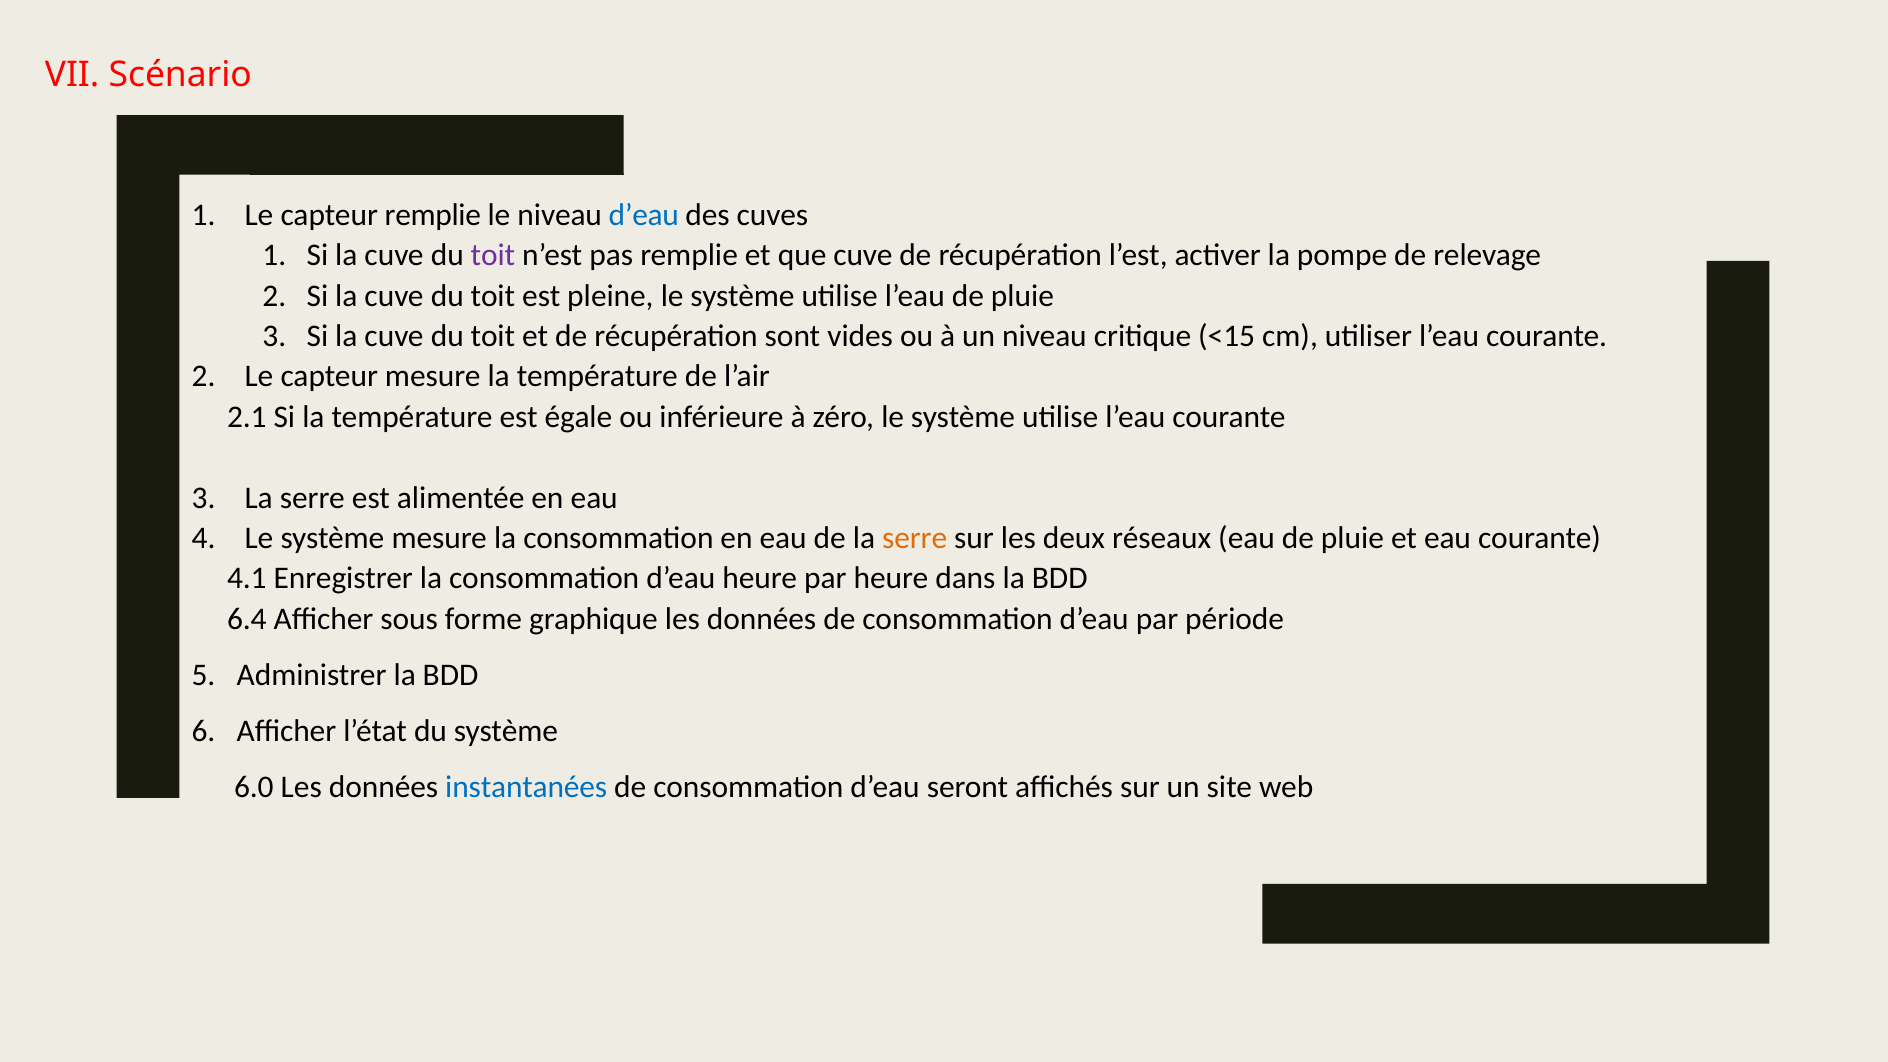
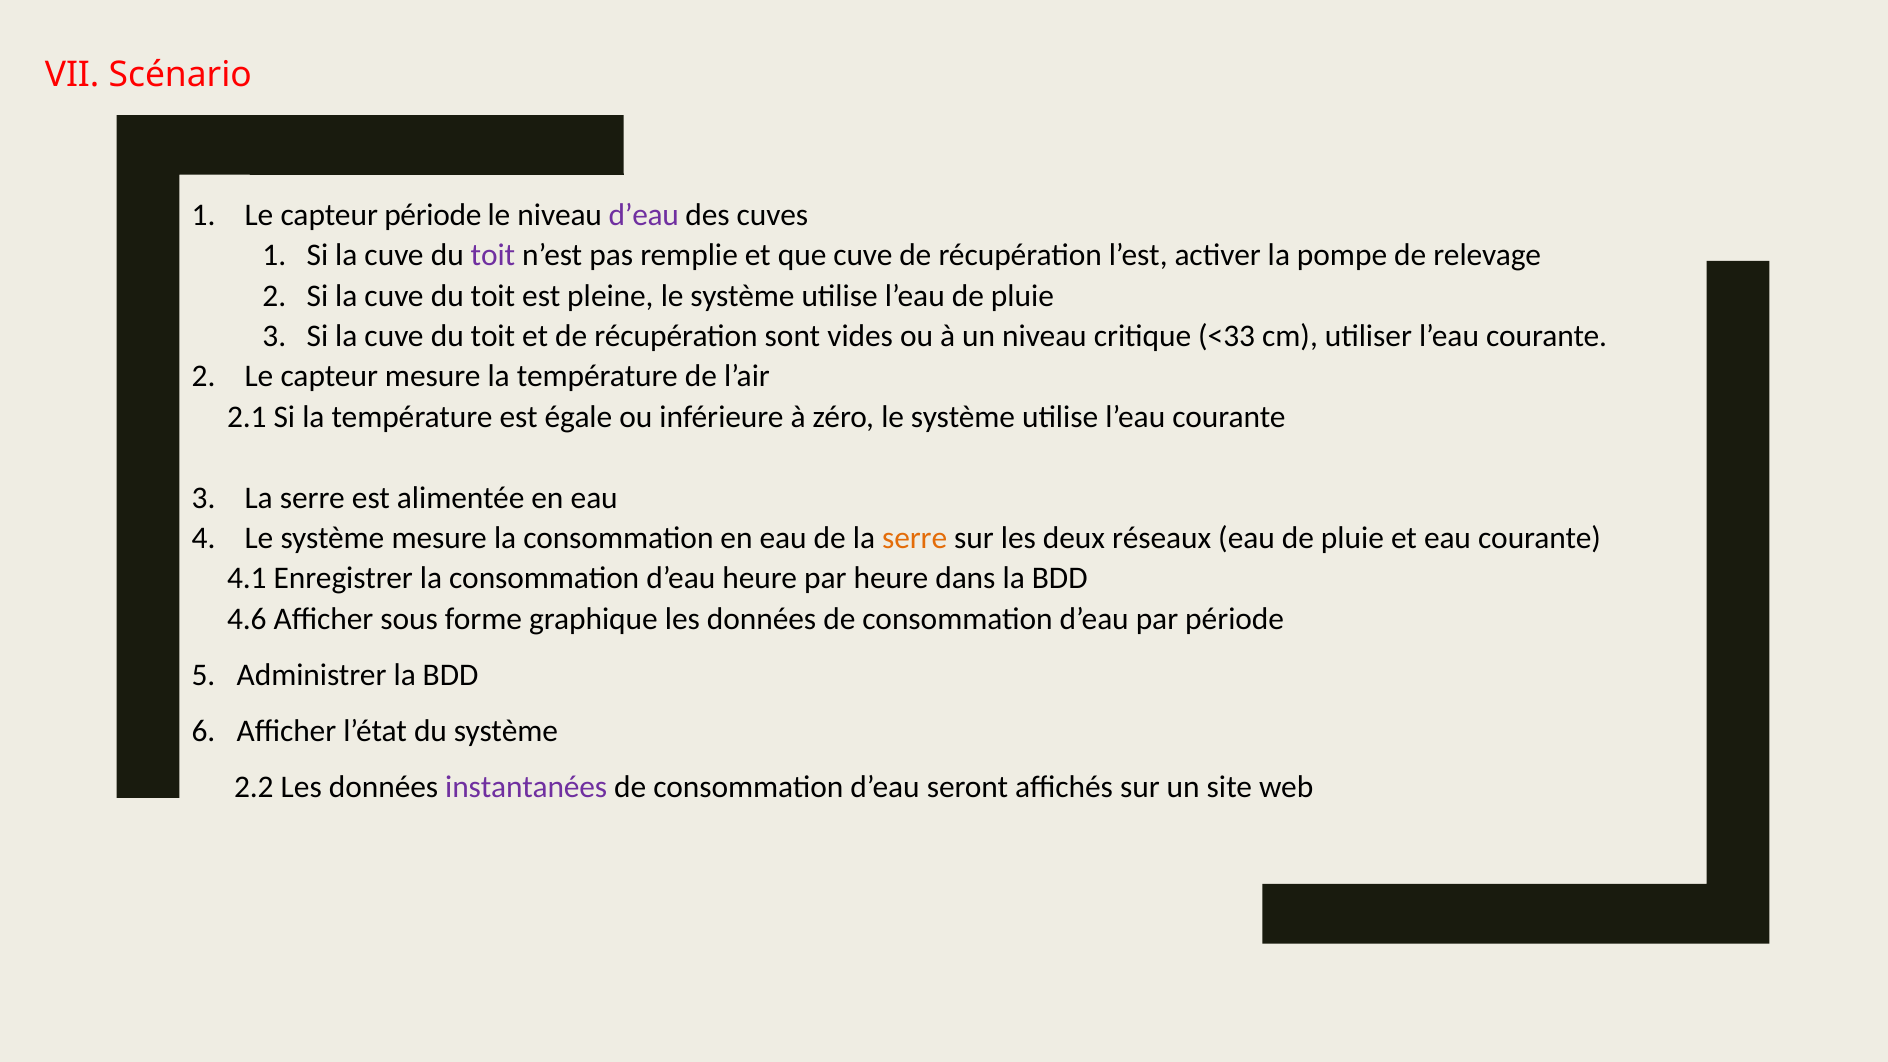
capteur remplie: remplie -> période
d’eau at (644, 215) colour: blue -> purple
<15: <15 -> <33
6.4: 6.4 -> 4.6
6.0: 6.0 -> 2.2
instantanées colour: blue -> purple
